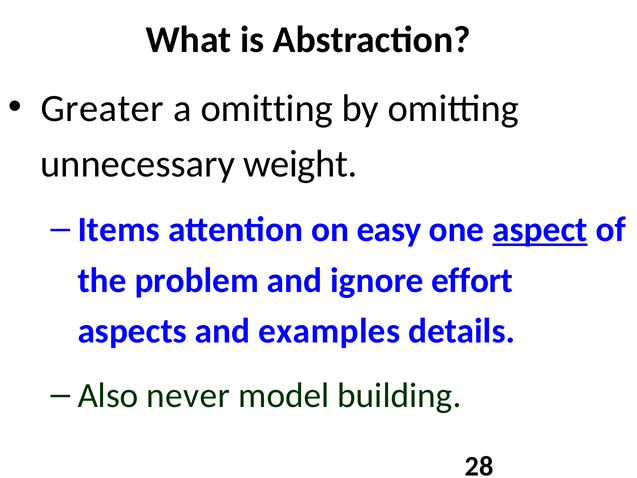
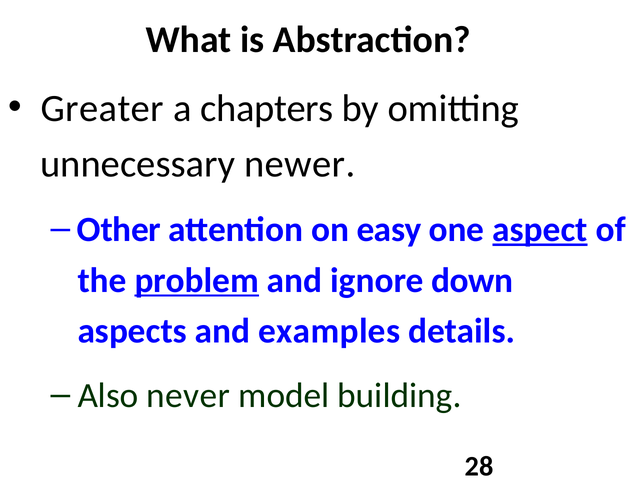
a omitting: omitting -> chapters
weight: weight -> newer
Items: Items -> Other
problem underline: none -> present
effort: effort -> down
